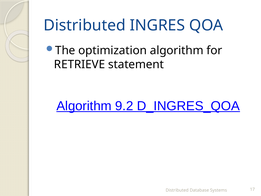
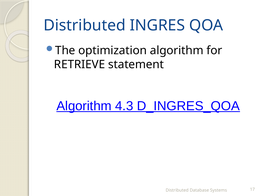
9.2: 9.2 -> 4.3
